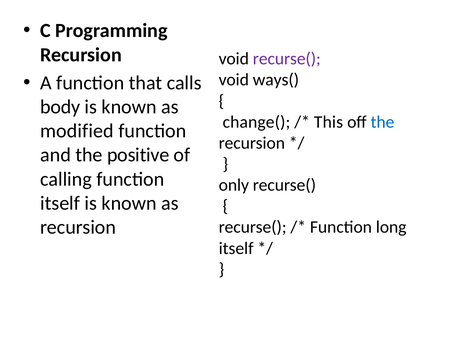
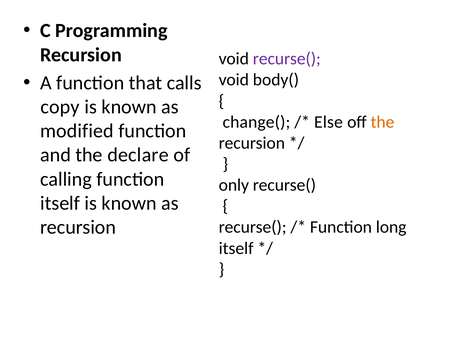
ways(: ways( -> body(
body: body -> copy
This: This -> Else
the at (382, 122) colour: blue -> orange
positive: positive -> declare
